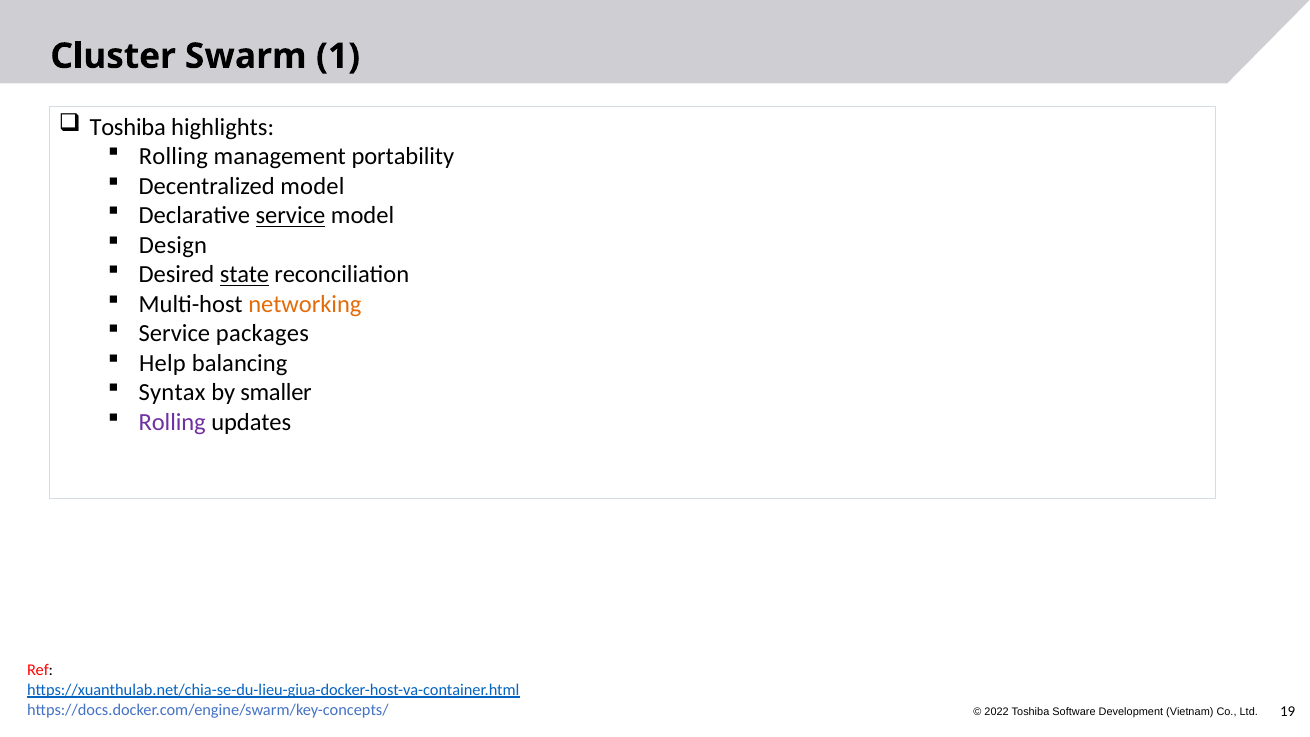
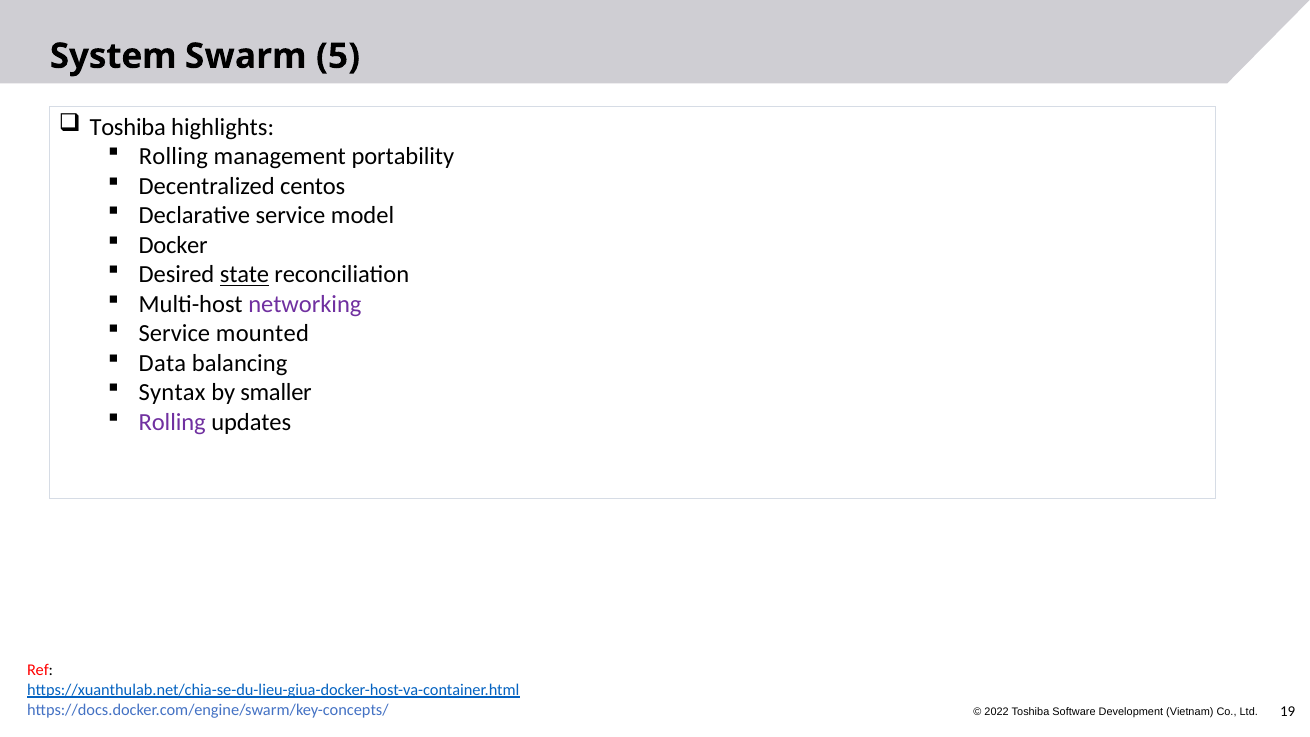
Cluster: Cluster -> System
1: 1 -> 5
Decentralized model: model -> centos
service at (290, 216) underline: present -> none
Design: Design -> Docker
networking colour: orange -> purple
packages: packages -> mounted
Help: Help -> Data
